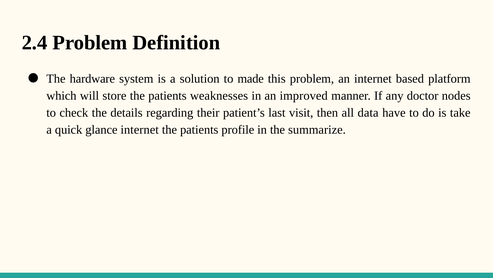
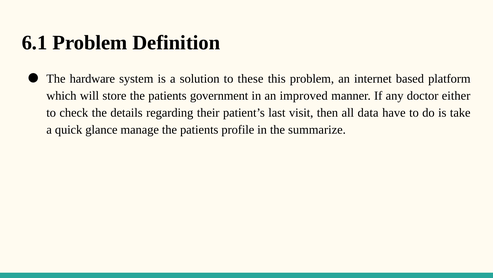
2.4: 2.4 -> 6.1
made: made -> these
weaknesses: weaknesses -> government
nodes: nodes -> either
glance internet: internet -> manage
